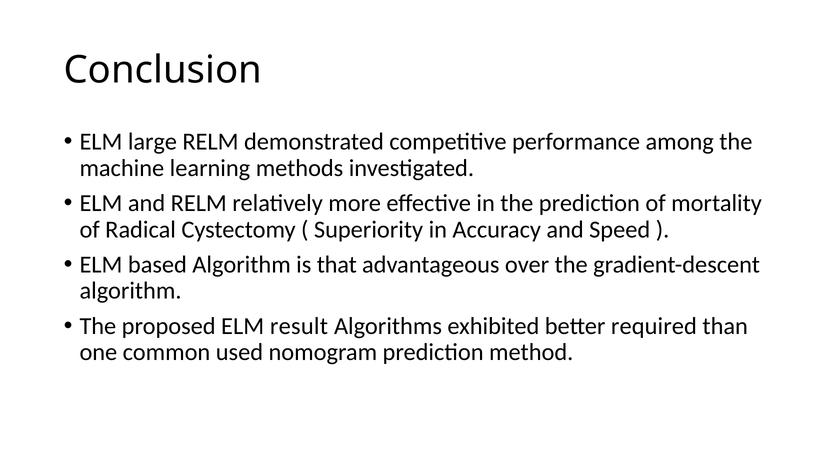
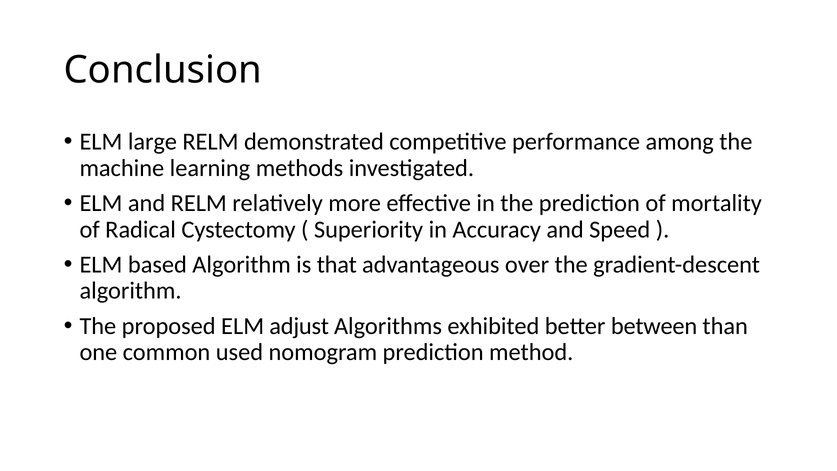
result: result -> adjust
required: required -> between
